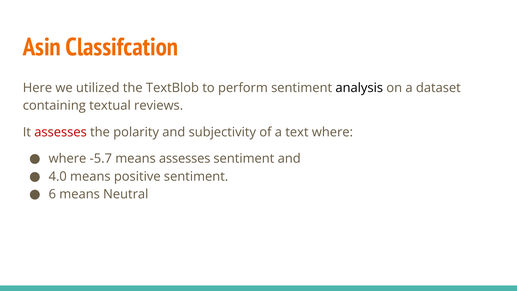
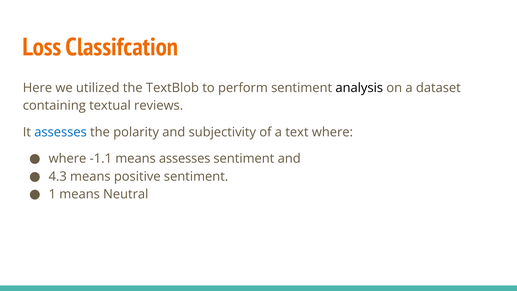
Asin: Asin -> Loss
assesses at (61, 132) colour: red -> blue
-5.7: -5.7 -> -1.1
4.0: 4.0 -> 4.3
6: 6 -> 1
